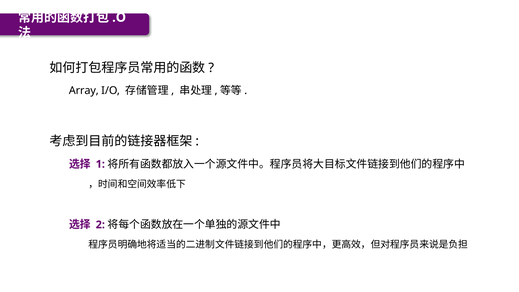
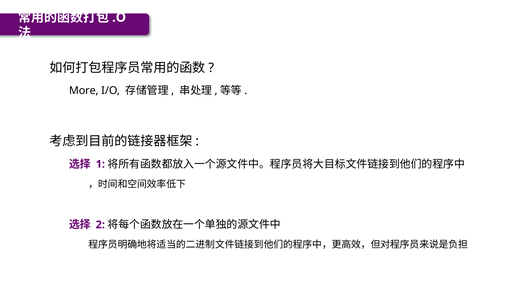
Array: Array -> More
